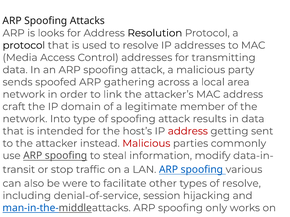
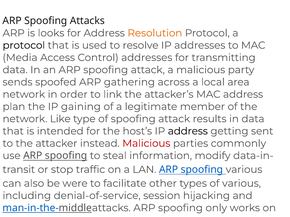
Resolution at (155, 33) colour: black -> orange
craft: craft -> plan
domain: domain -> gaining
Into: Into -> Like
address at (188, 131) colour: red -> black
of resolve: resolve -> various
